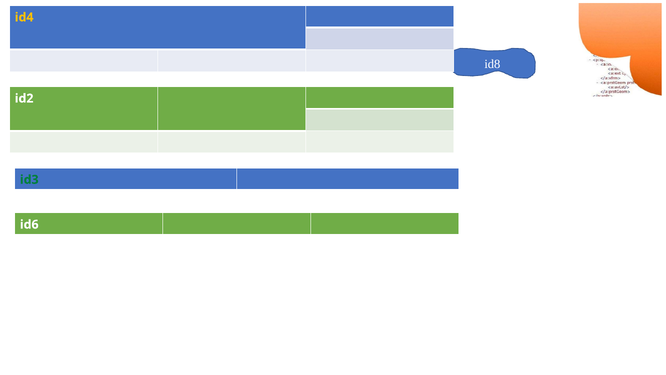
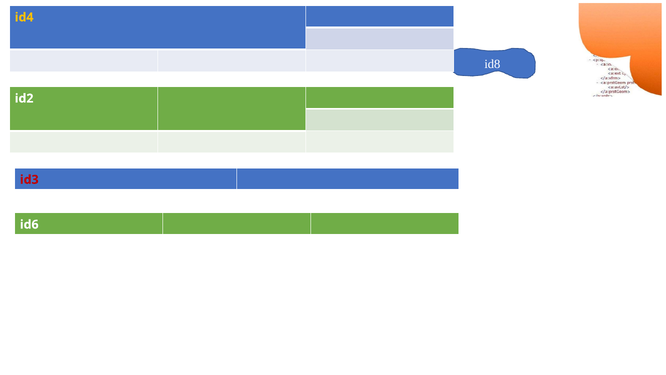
id3 colour: green -> red
